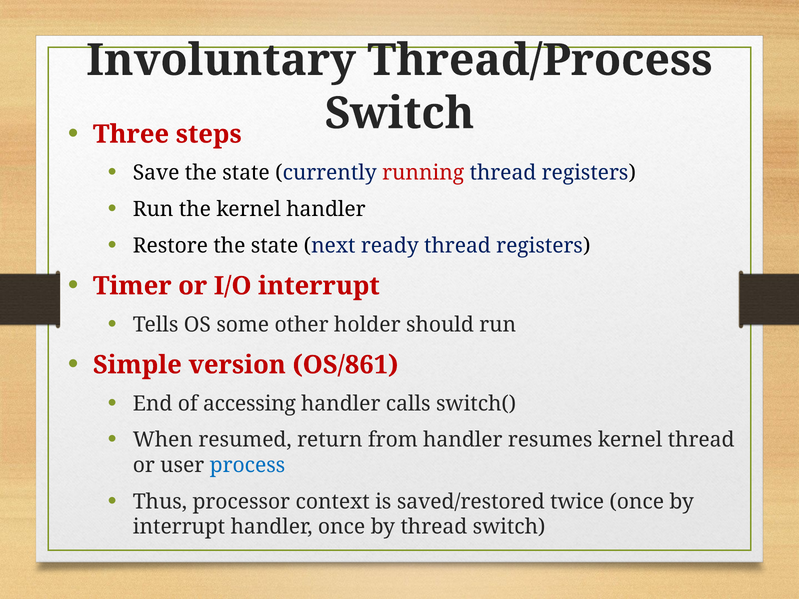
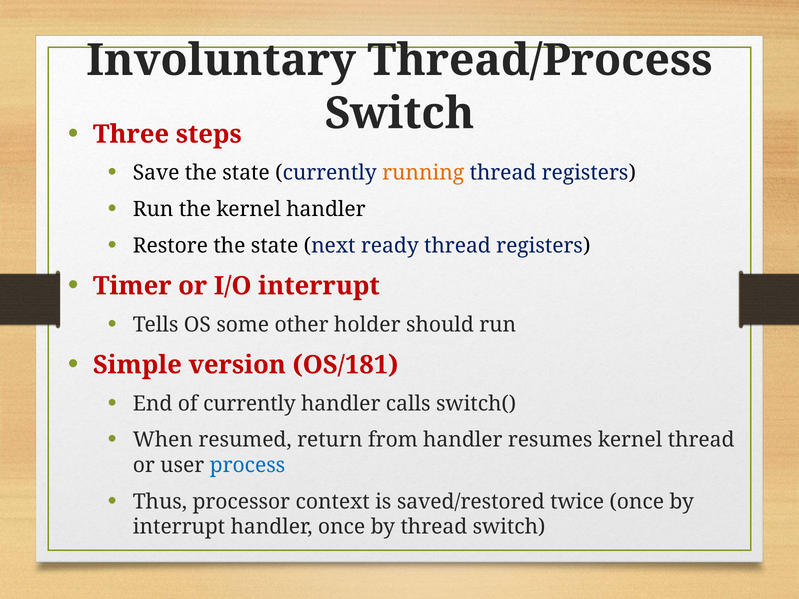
running colour: red -> orange
OS/861: OS/861 -> OS/181
of accessing: accessing -> currently
